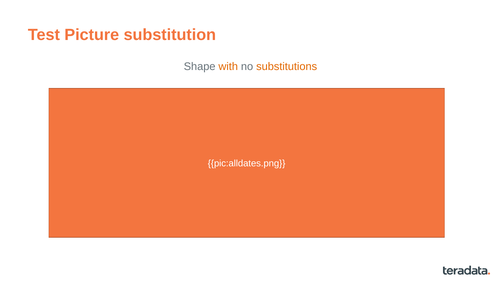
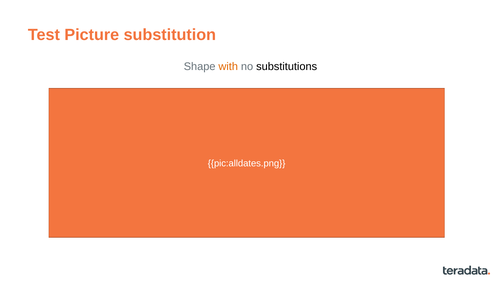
substitutions colour: orange -> black
